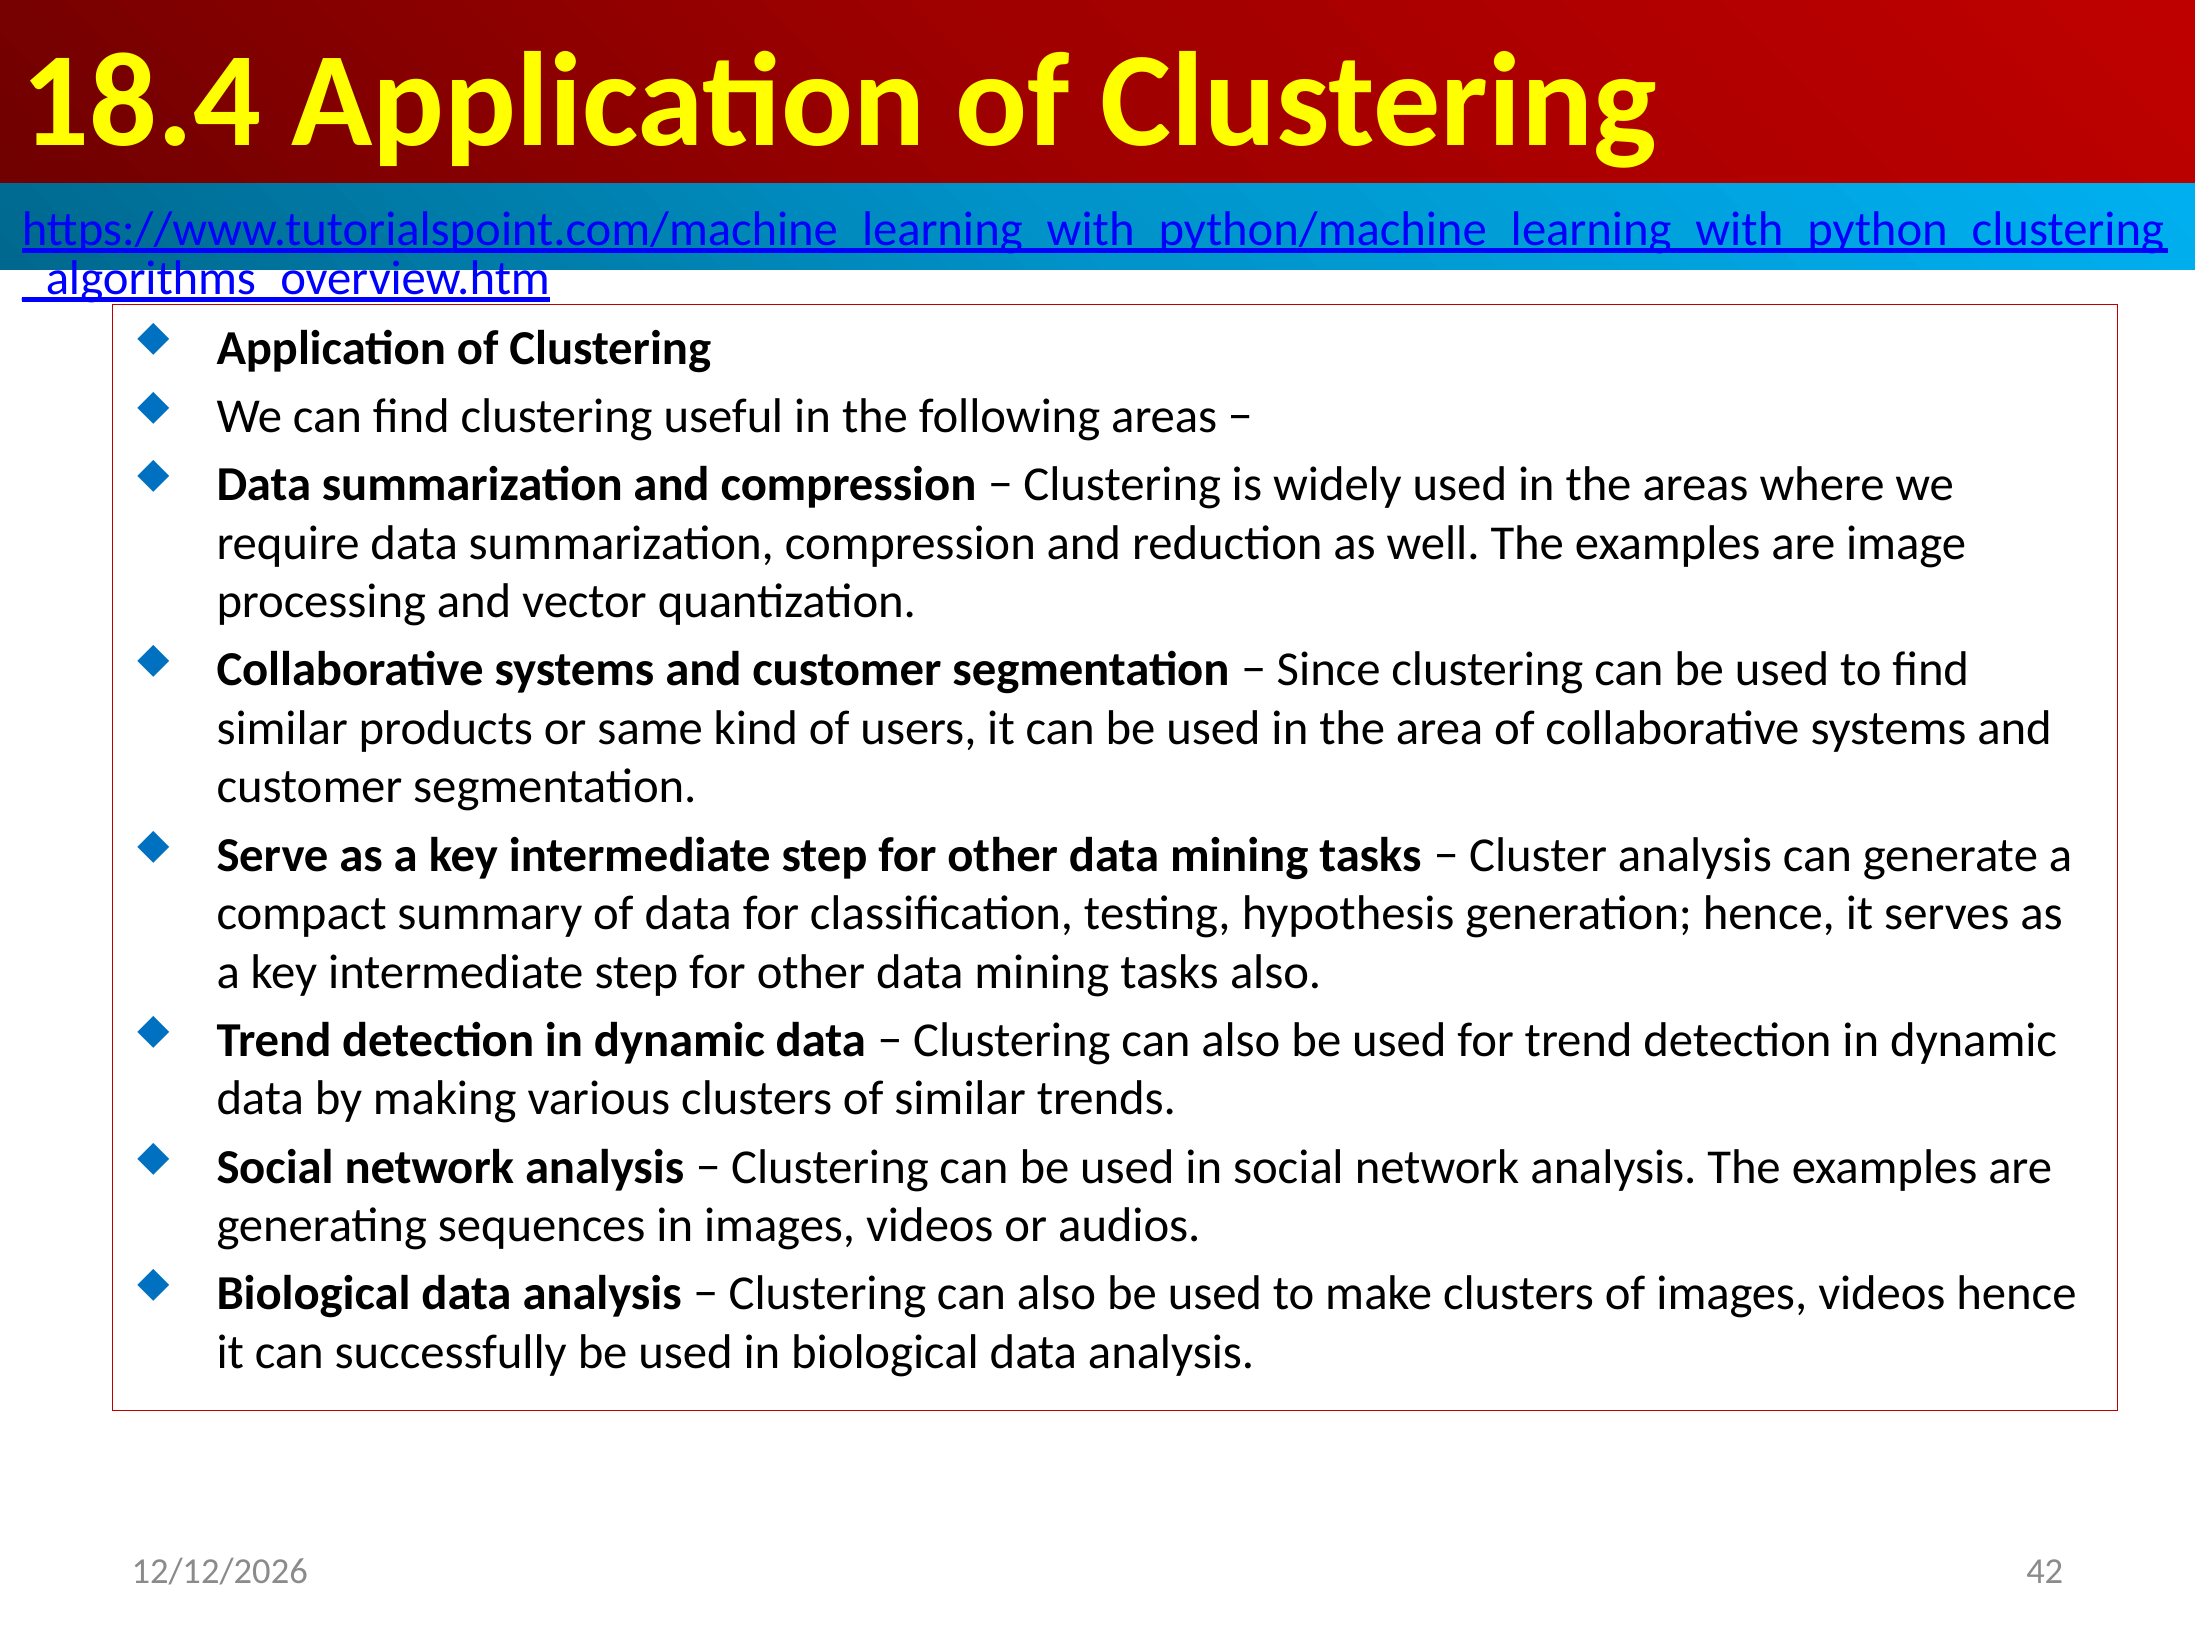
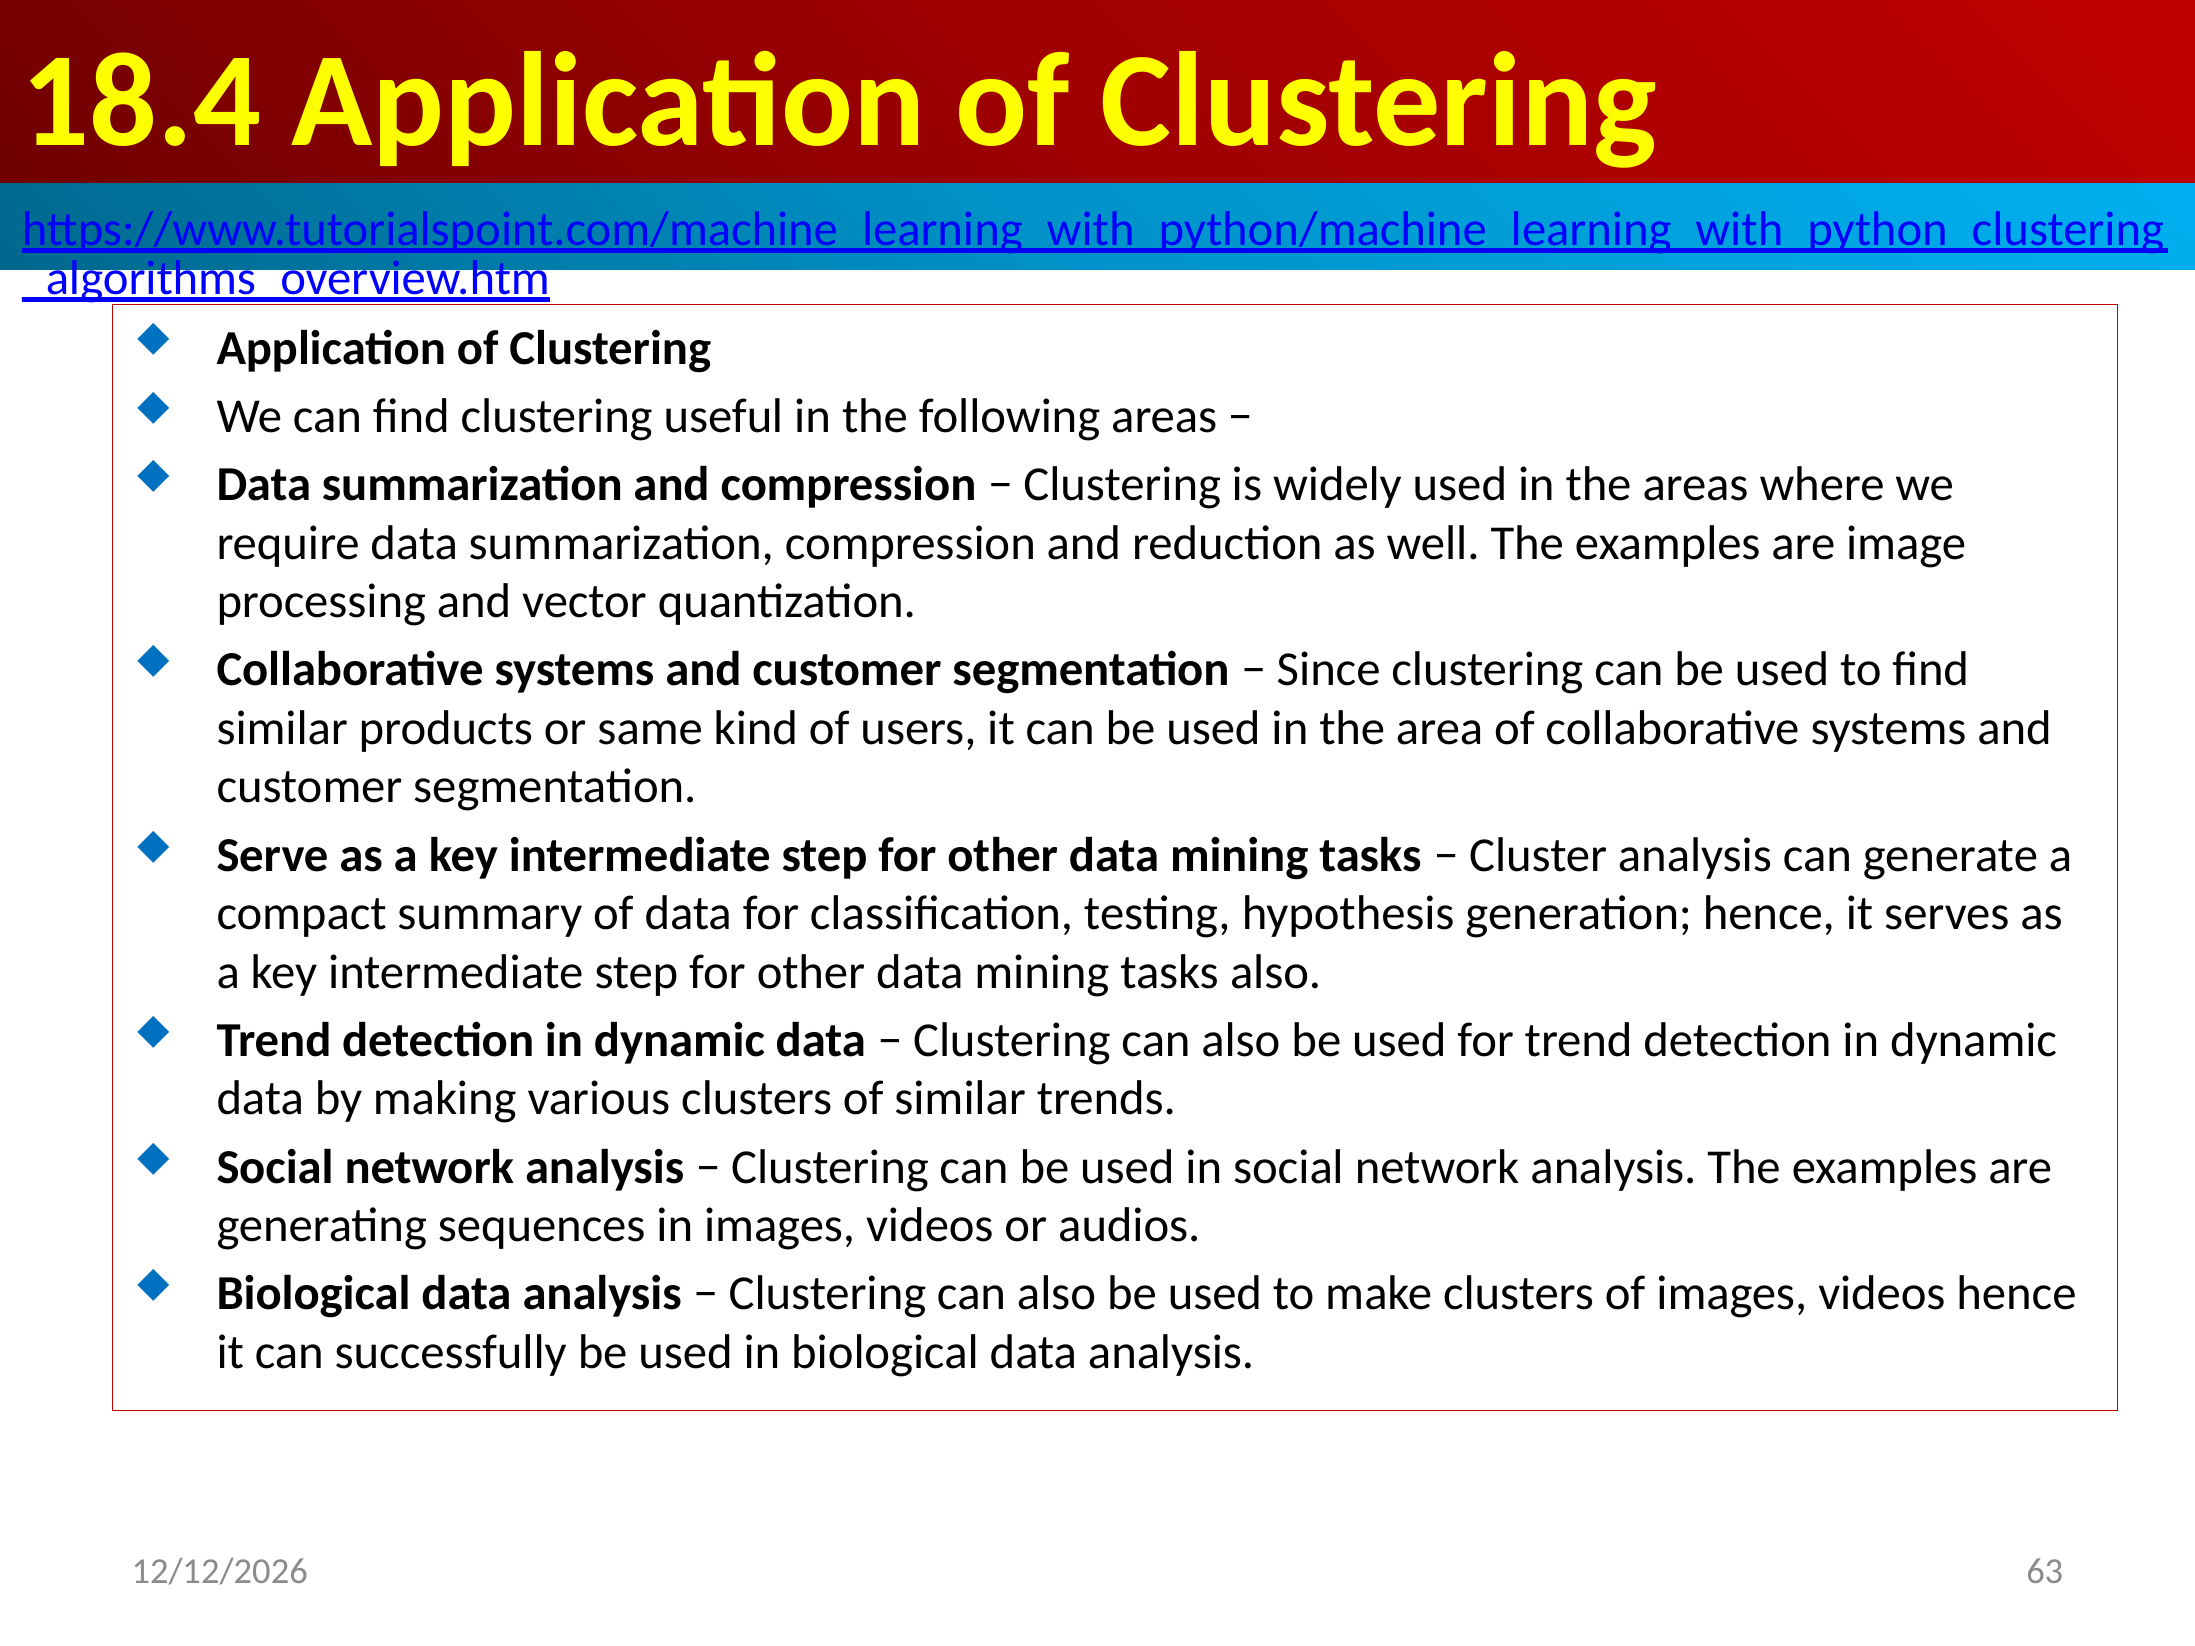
42: 42 -> 63
